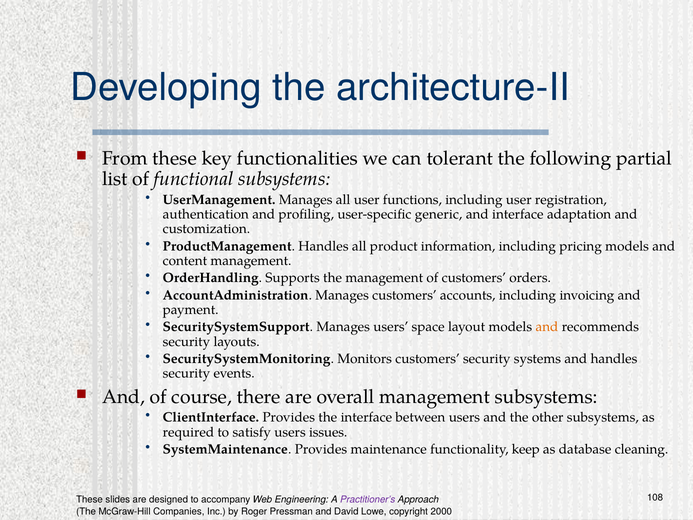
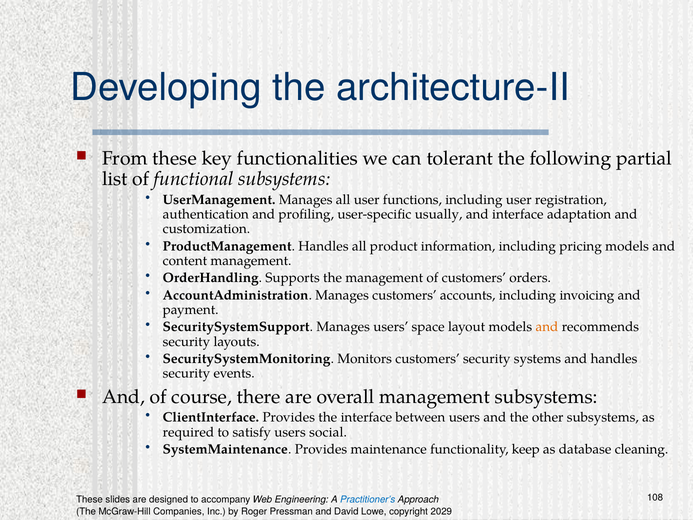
generic: generic -> usually
issues: issues -> social
Practitioner’s colour: purple -> blue
2000: 2000 -> 2029
